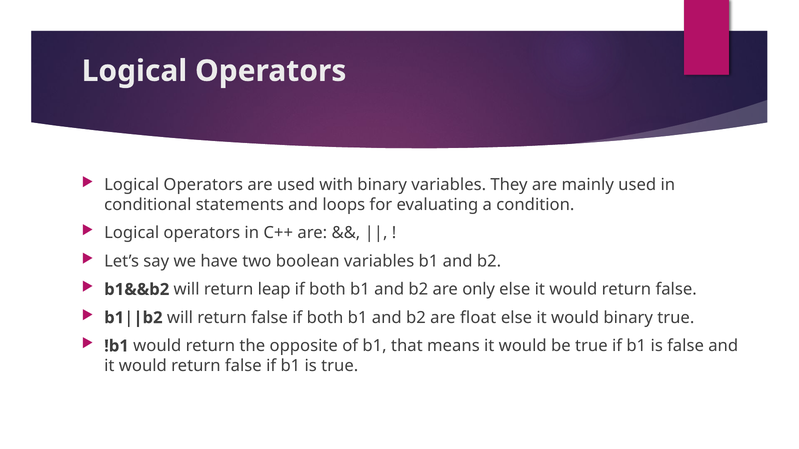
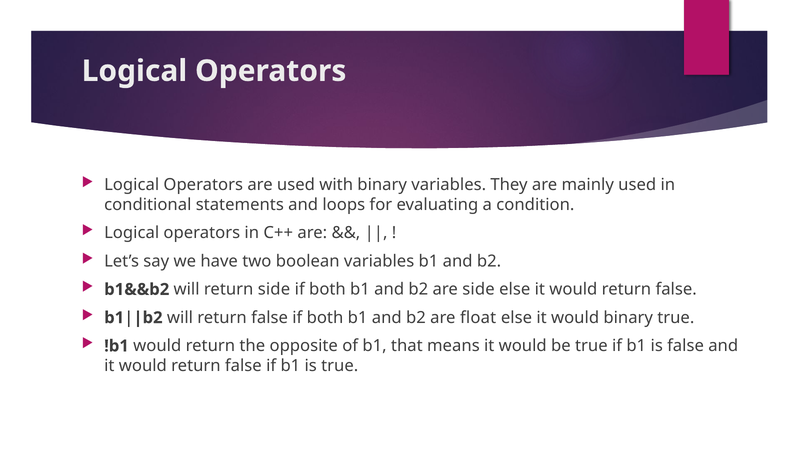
return leap: leap -> side
are only: only -> side
